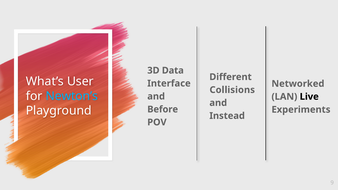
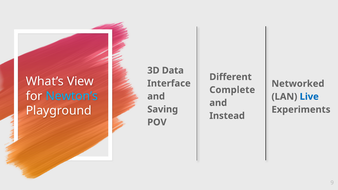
User: User -> View
Collisions: Collisions -> Complete
Live colour: black -> blue
Before: Before -> Saving
